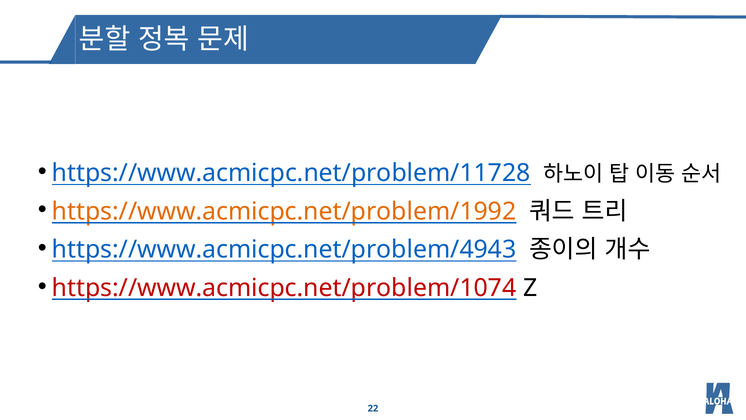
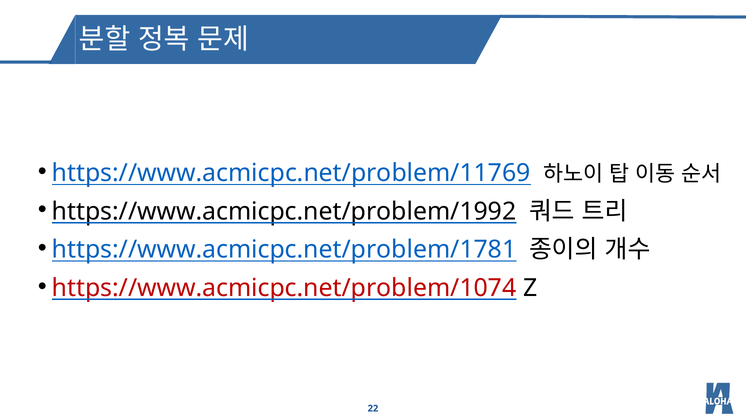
https://www.acmicpc.net/problem/11728: https://www.acmicpc.net/problem/11728 -> https://www.acmicpc.net/problem/11769
https://www.acmicpc.net/problem/1992 colour: orange -> black
https://www.acmicpc.net/problem/4943: https://www.acmicpc.net/problem/4943 -> https://www.acmicpc.net/problem/1781
